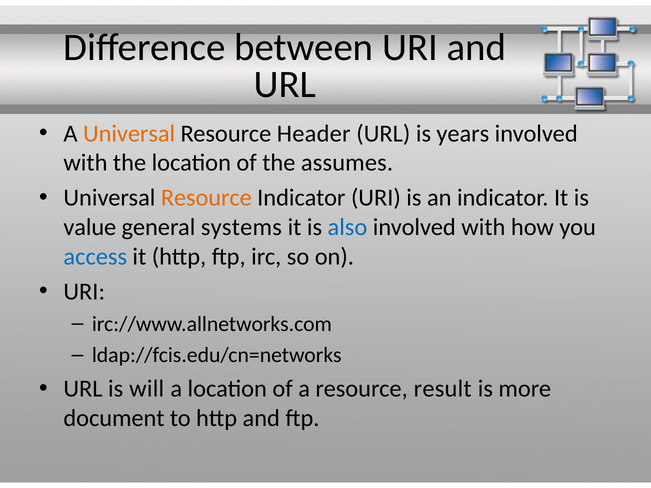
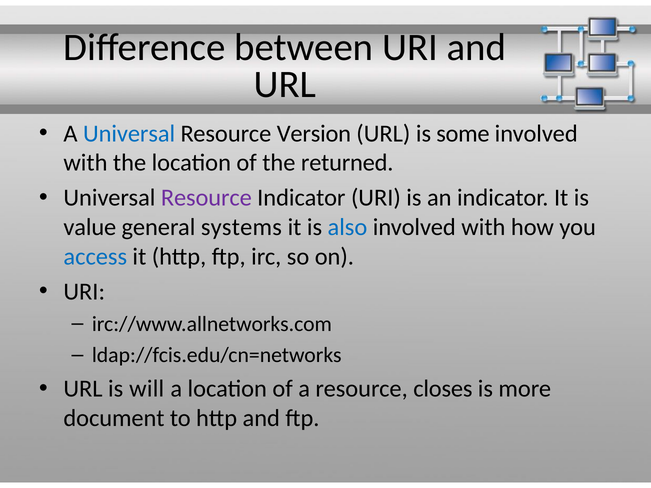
Universal at (129, 134) colour: orange -> blue
Header: Header -> Version
years: years -> some
assumes: assumes -> returned
Resource at (206, 198) colour: orange -> purple
result: result -> closes
